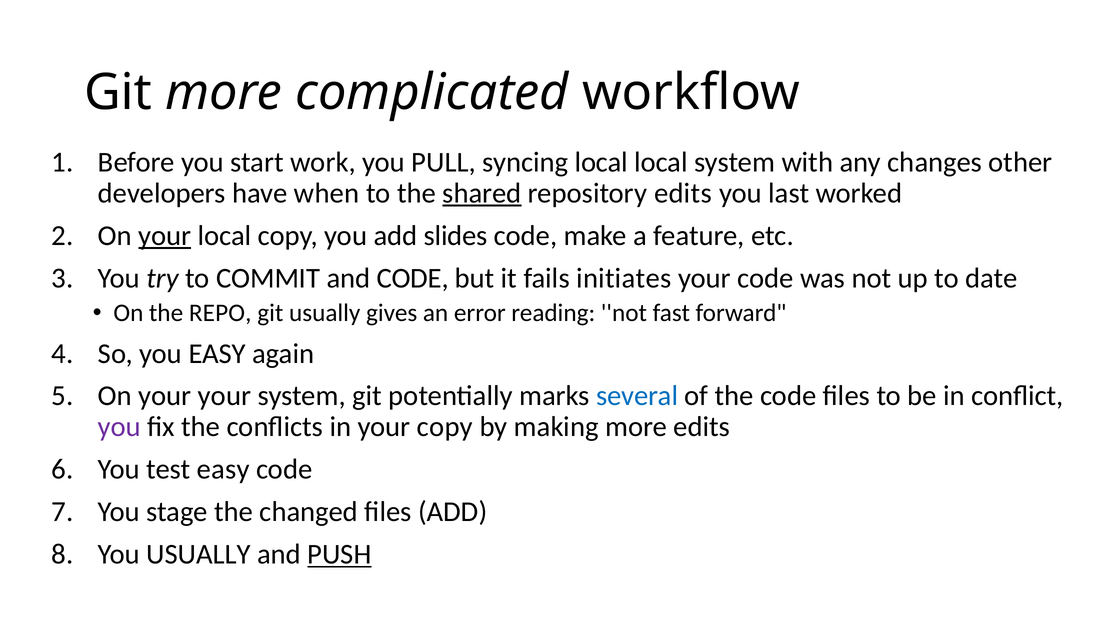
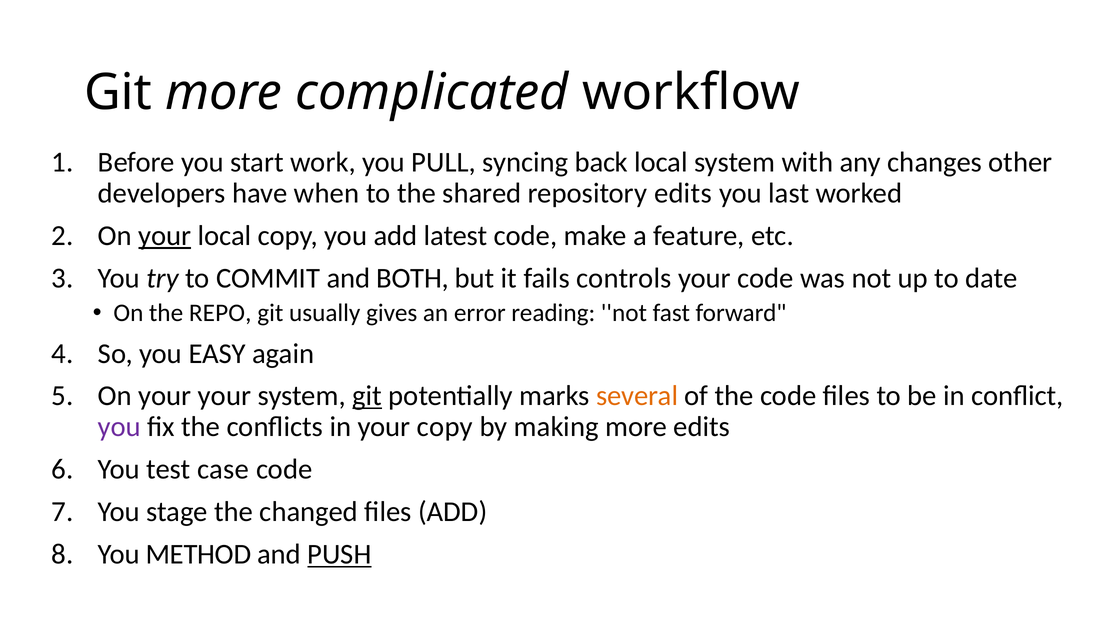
syncing local: local -> back
shared underline: present -> none
slides: slides -> latest
and CODE: CODE -> BOTH
initiates: initiates -> controls
git at (367, 396) underline: none -> present
several colour: blue -> orange
test easy: easy -> case
You USUALLY: USUALLY -> METHOD
